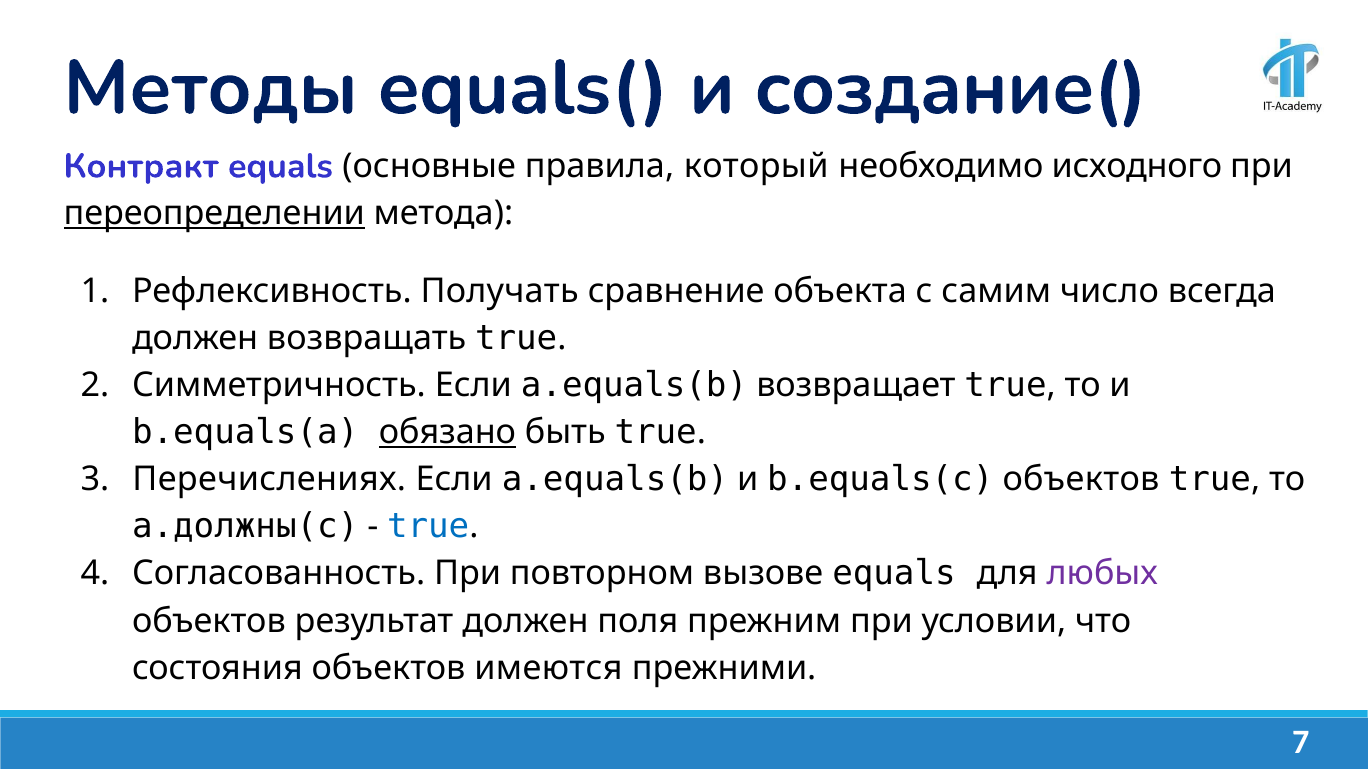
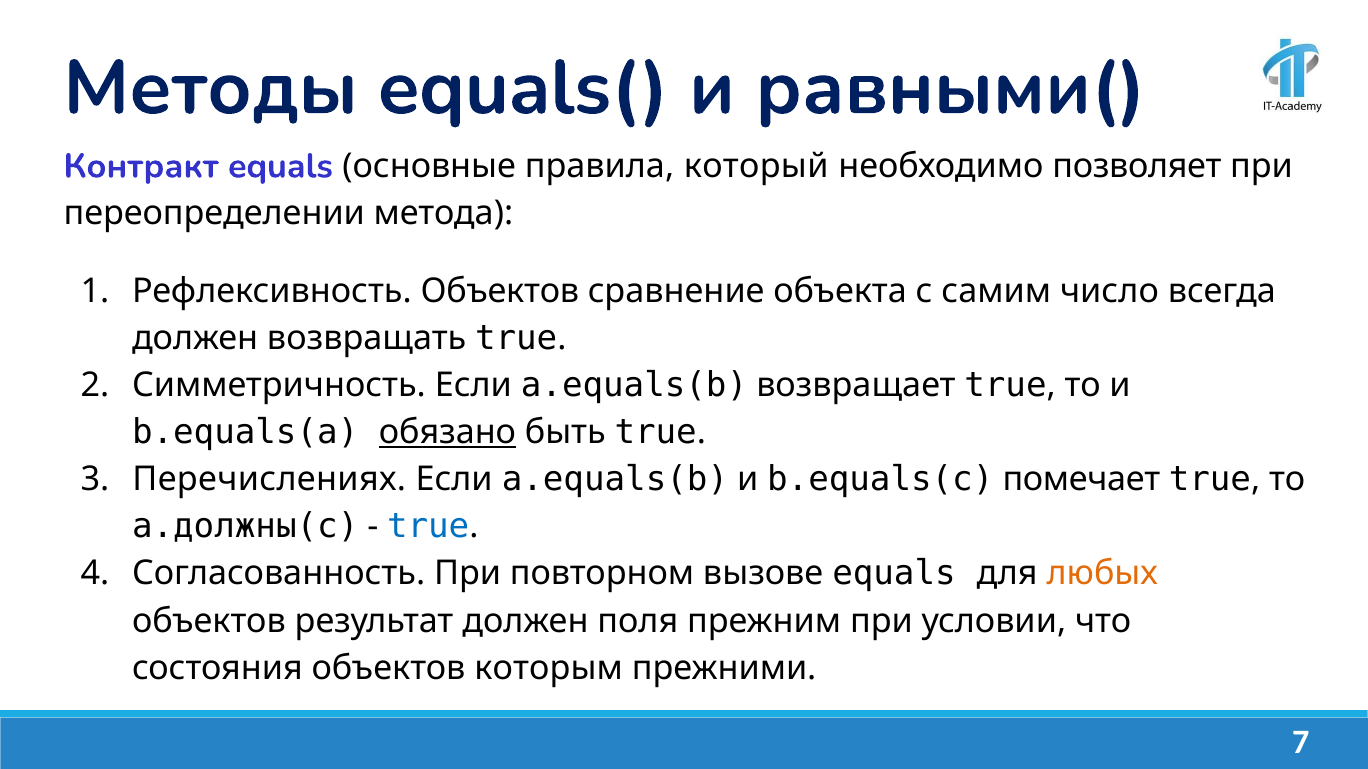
создание(: создание( -> равными(
исходного: исходного -> позволяет
переопределении underline: present -> none
Рефлексивность Получать: Получать -> Объектов
b.equals(c объектов: объектов -> помечает
любых colour: purple -> orange
имеются: имеются -> которым
